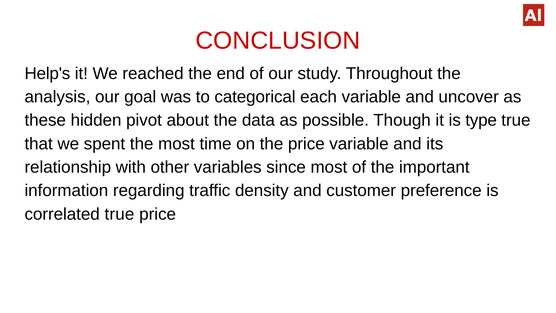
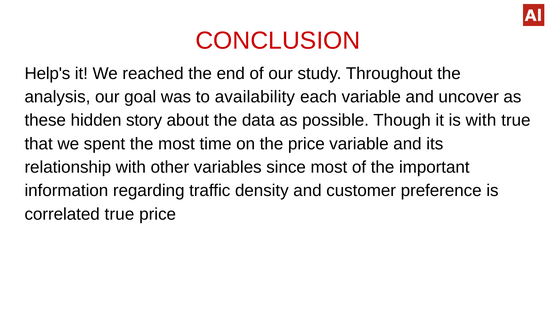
categorical: categorical -> availability
pivot: pivot -> story
is type: type -> with
